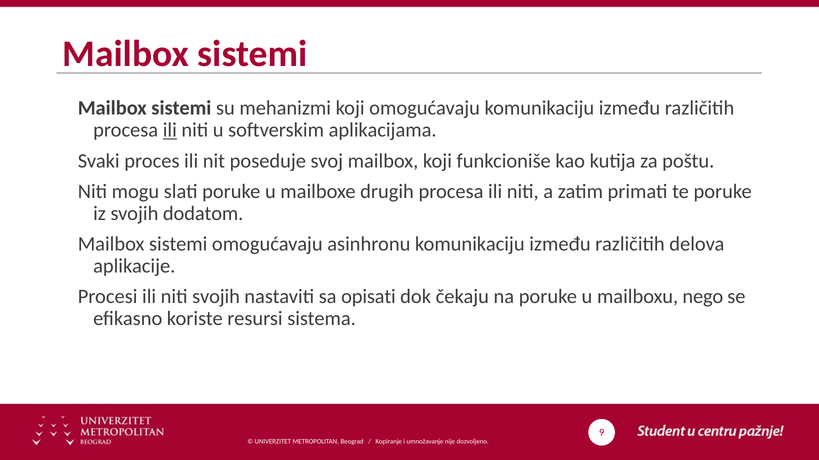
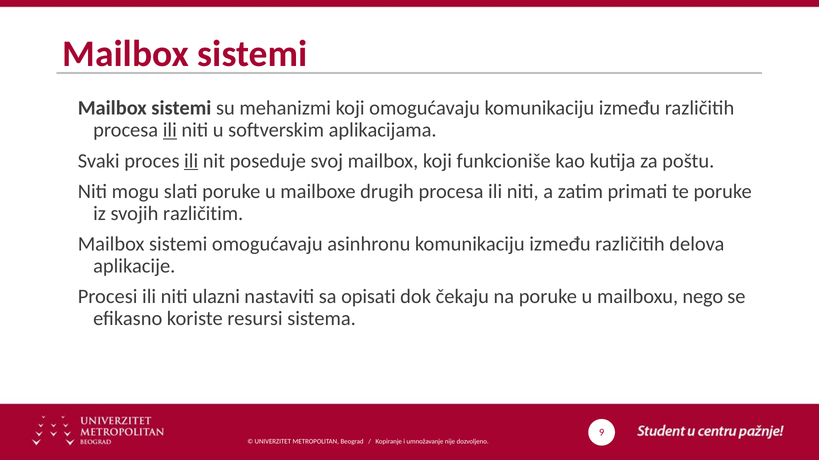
ili at (191, 161) underline: none -> present
dodatom: dodatom -> različitim
niti svojih: svojih -> ulazni
